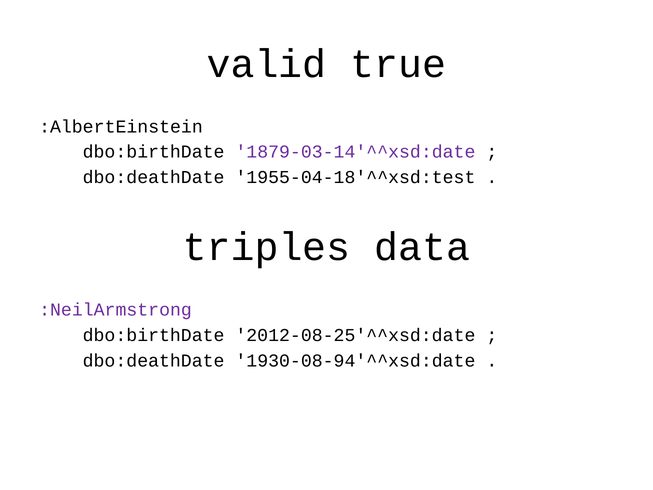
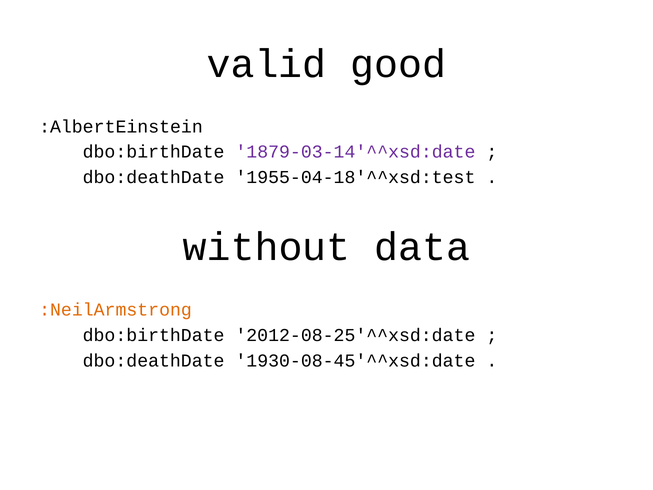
true: true -> good
triples: triples -> without
:NeilArmstrong colour: purple -> orange
1930-08-94'^^xsd:date: 1930-08-94'^^xsd:date -> 1930-08-45'^^xsd:date
